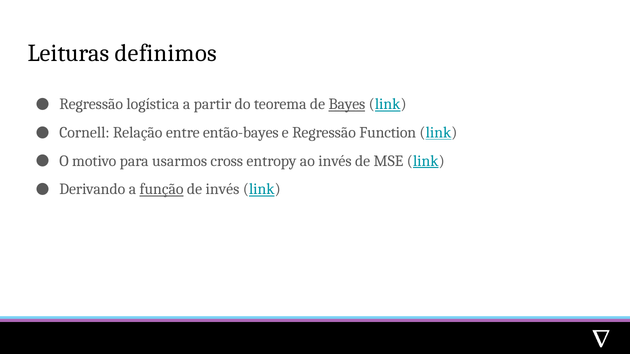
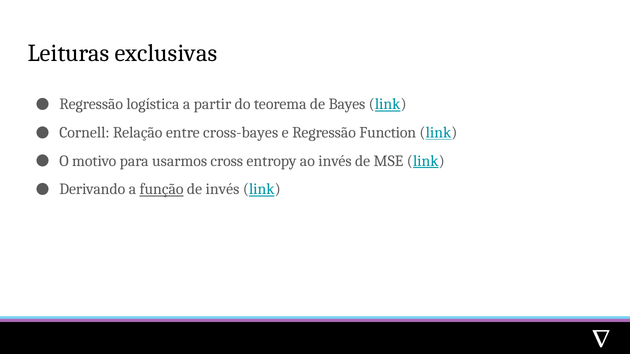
definimos: definimos -> exclusivas
Bayes underline: present -> none
então-bayes: então-bayes -> cross-bayes
